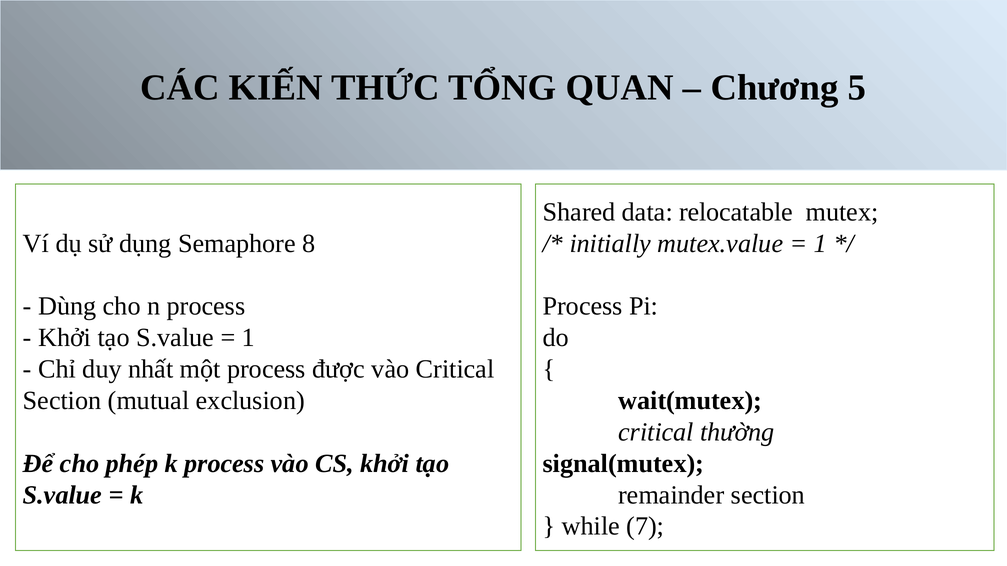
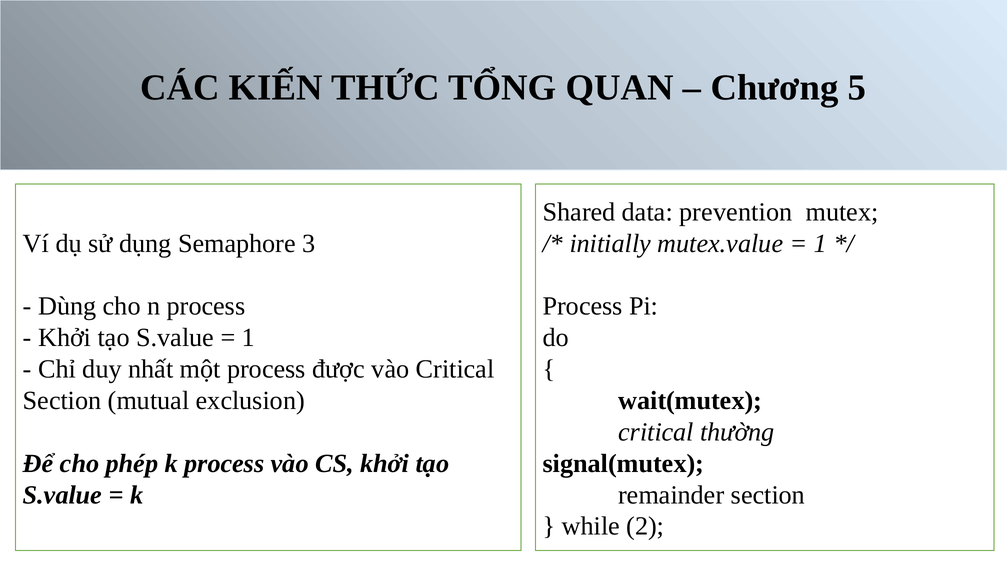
relocatable: relocatable -> prevention
8: 8 -> 3
7: 7 -> 2
